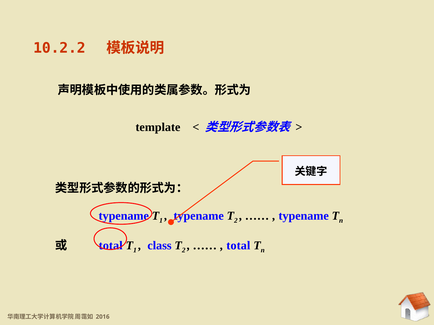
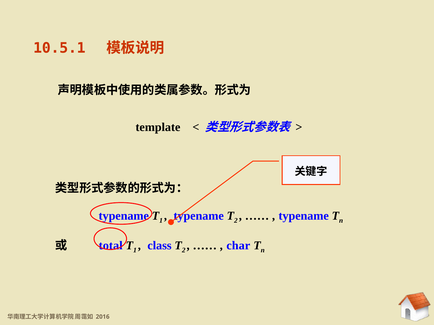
10.2.2: 10.2.2 -> 10.5.1
total at (238, 246): total -> char
